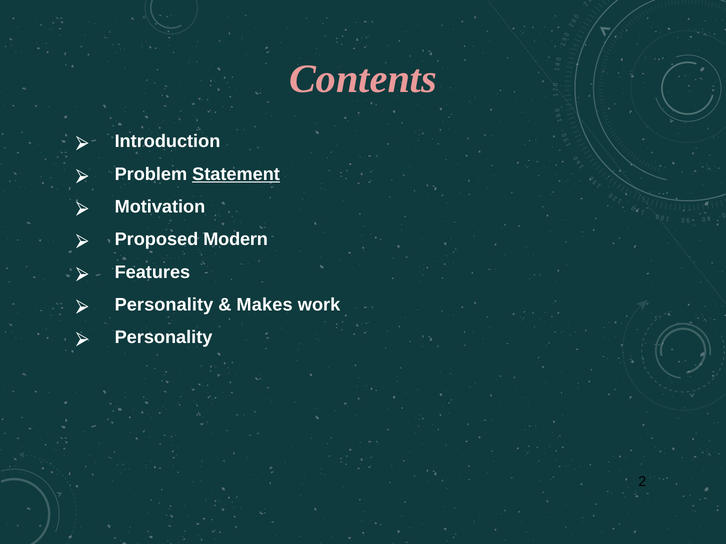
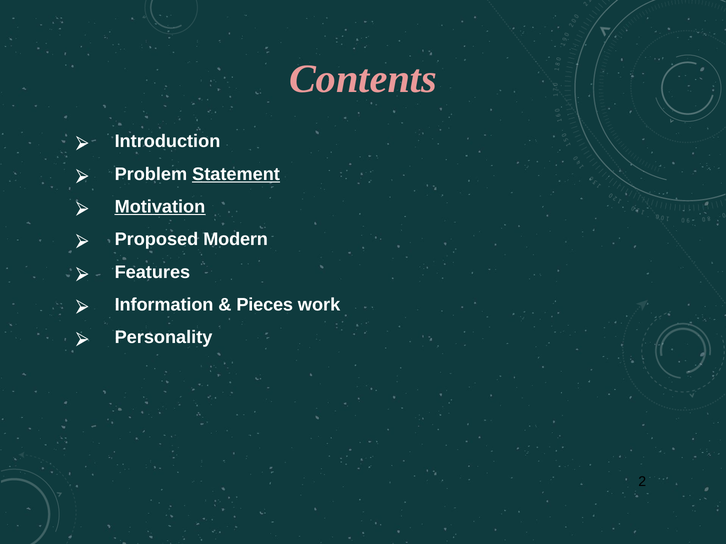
Motivation underline: none -> present
Personality at (164, 305): Personality -> Information
Makes: Makes -> Pieces
